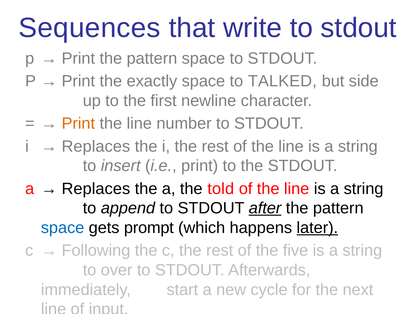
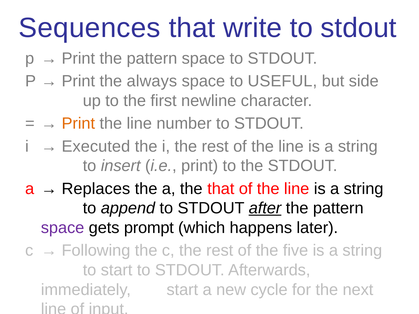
exactly: exactly -> always
TALKED: TALKED -> USEFUL
Replaces at (96, 146): Replaces -> Executed
the told: told -> that
space at (63, 228) colour: blue -> purple
later underline: present -> none
to over: over -> start
